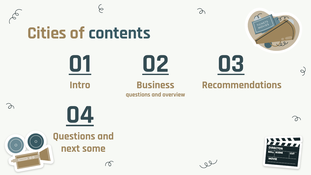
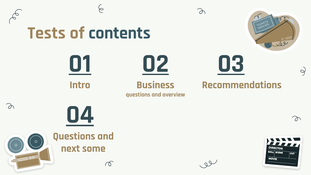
Cities: Cities -> Tests
